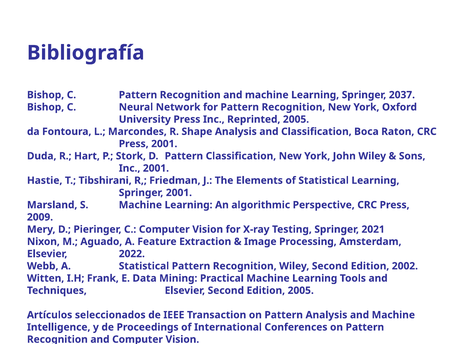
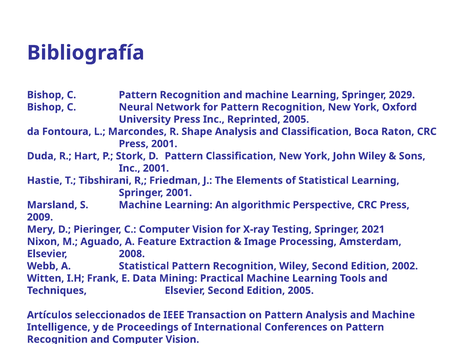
2037: 2037 -> 2029
2022: 2022 -> 2008
